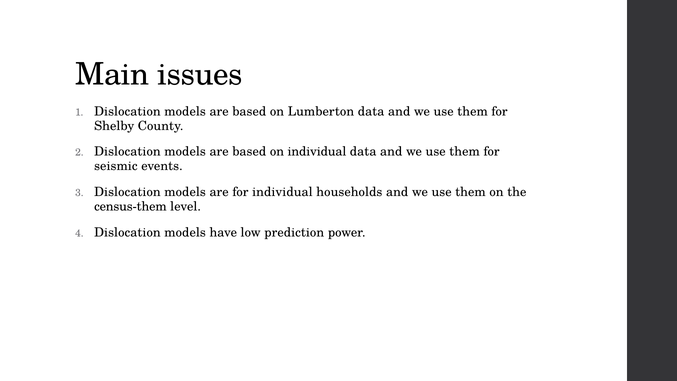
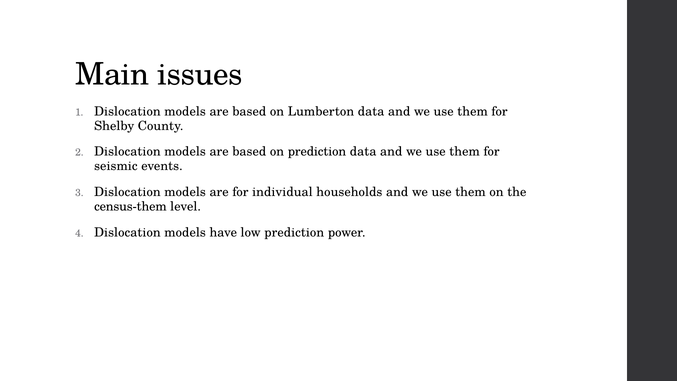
on individual: individual -> prediction
